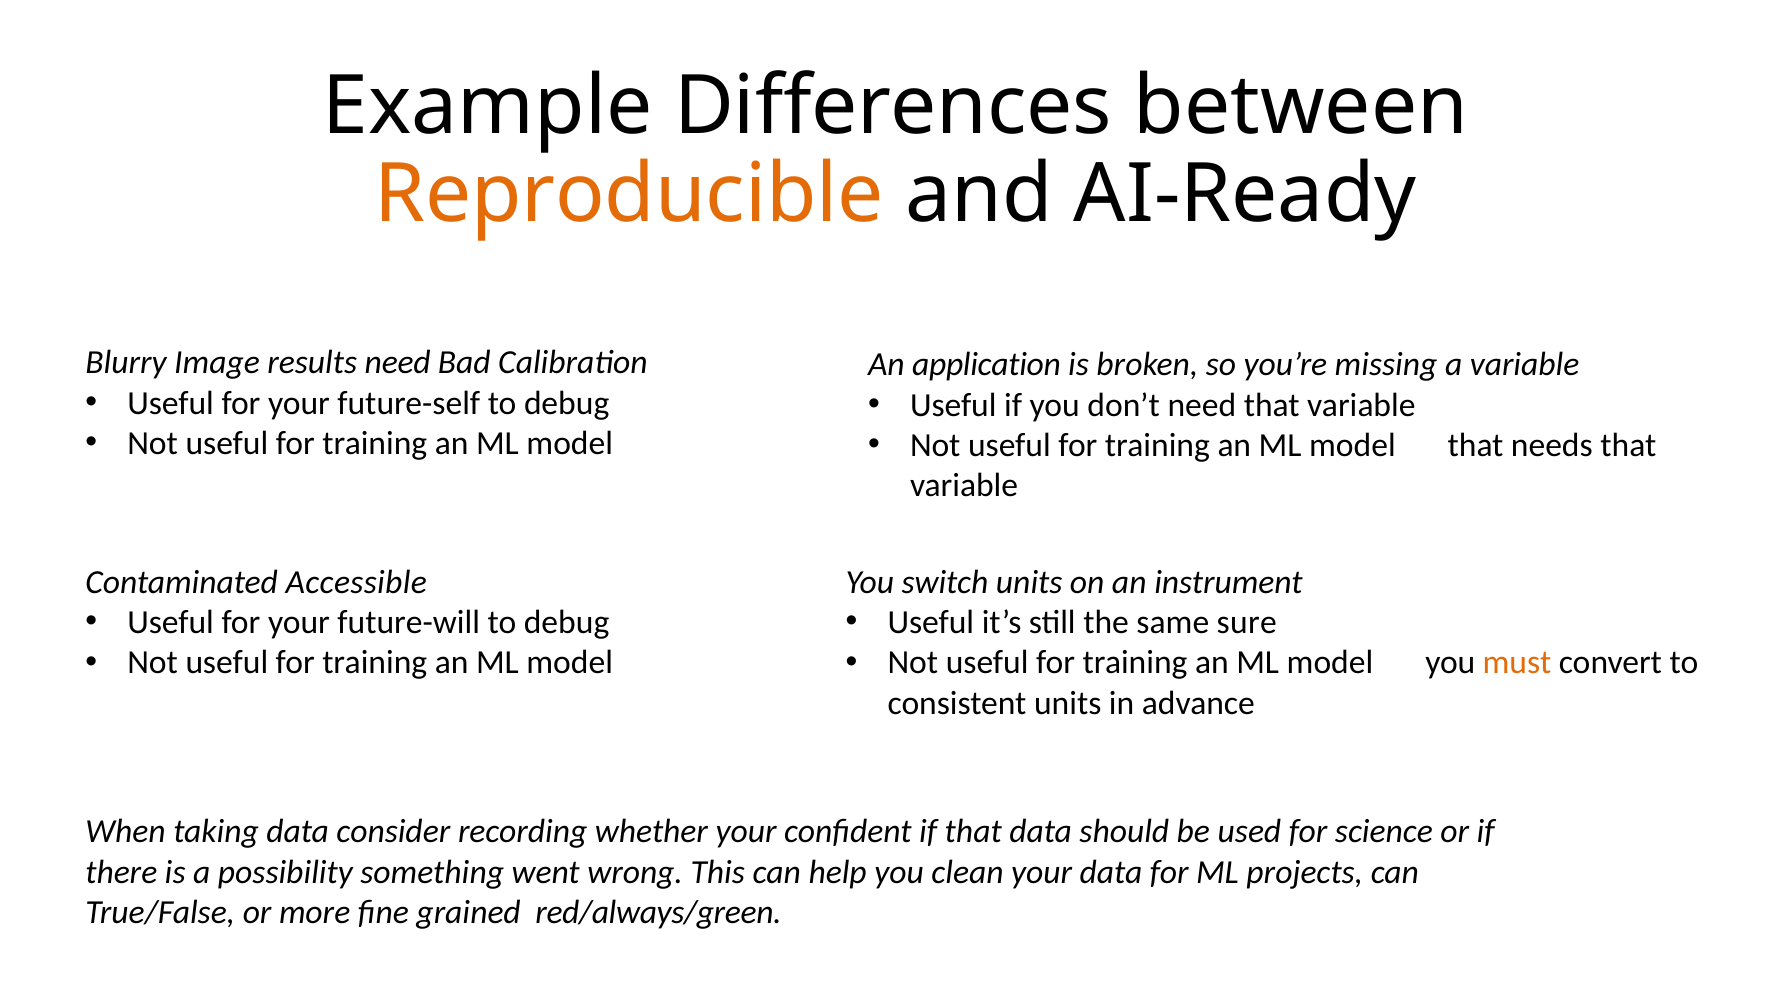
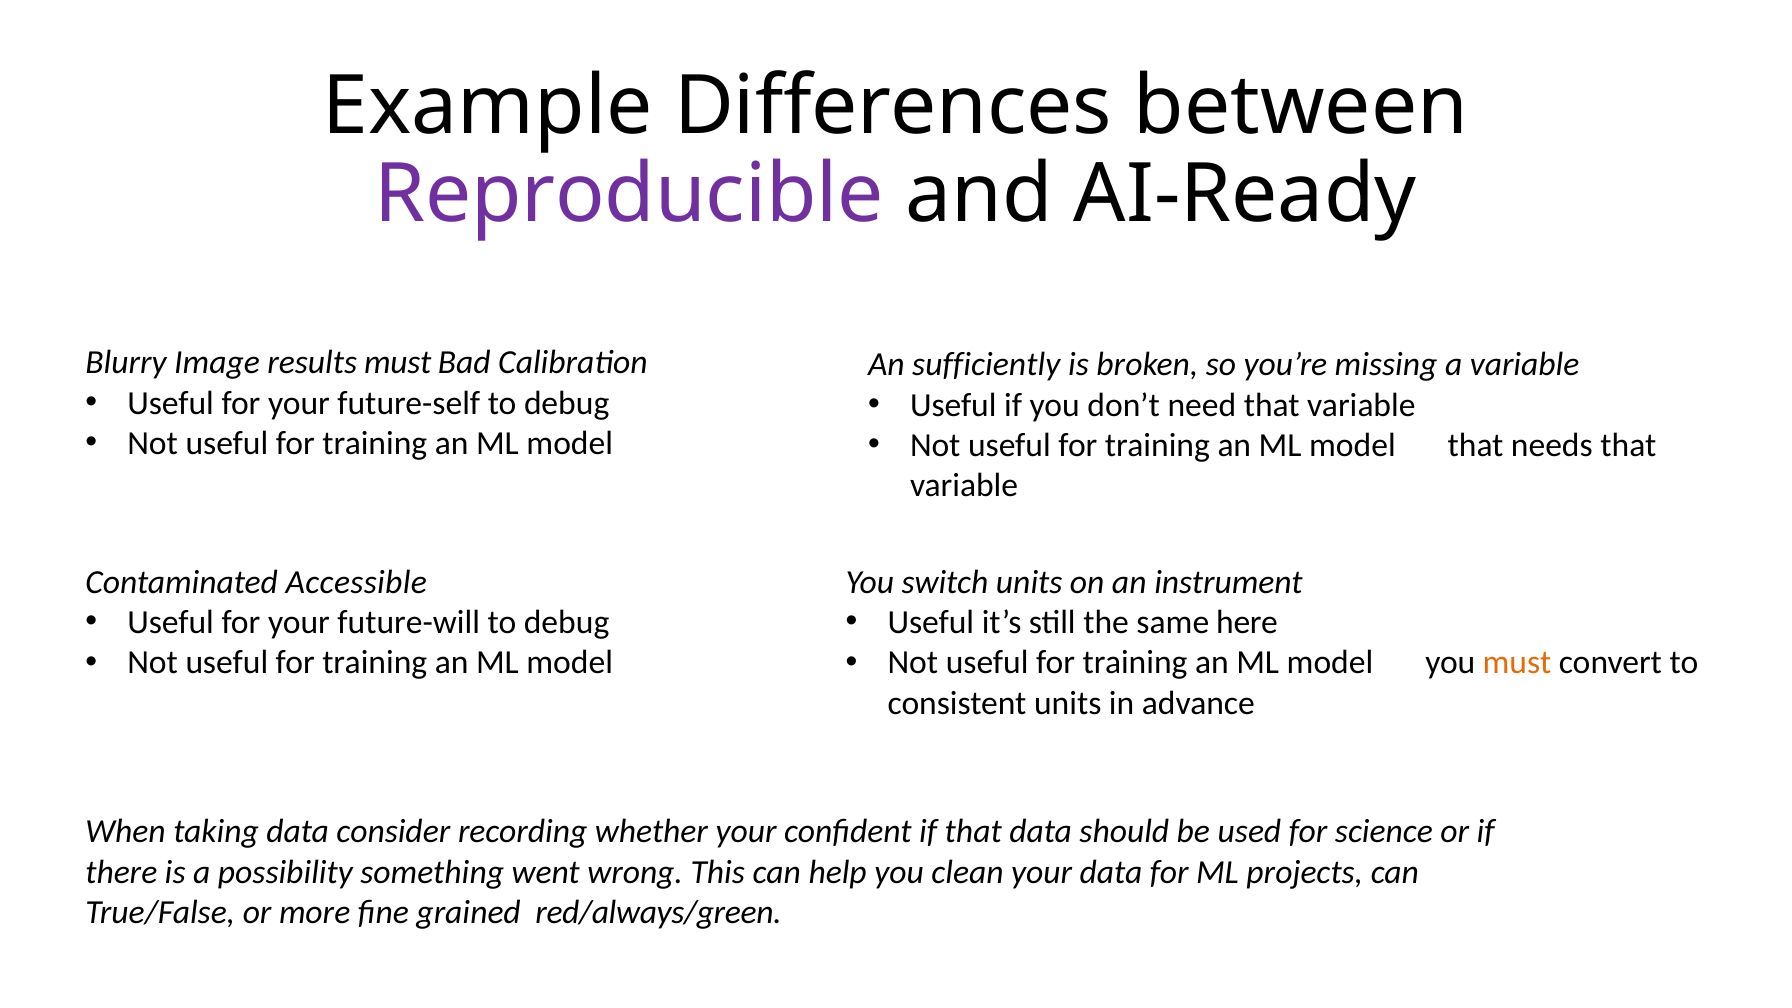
Reproducible colour: orange -> purple
results need: need -> must
application: application -> sufficiently
sure: sure -> here
